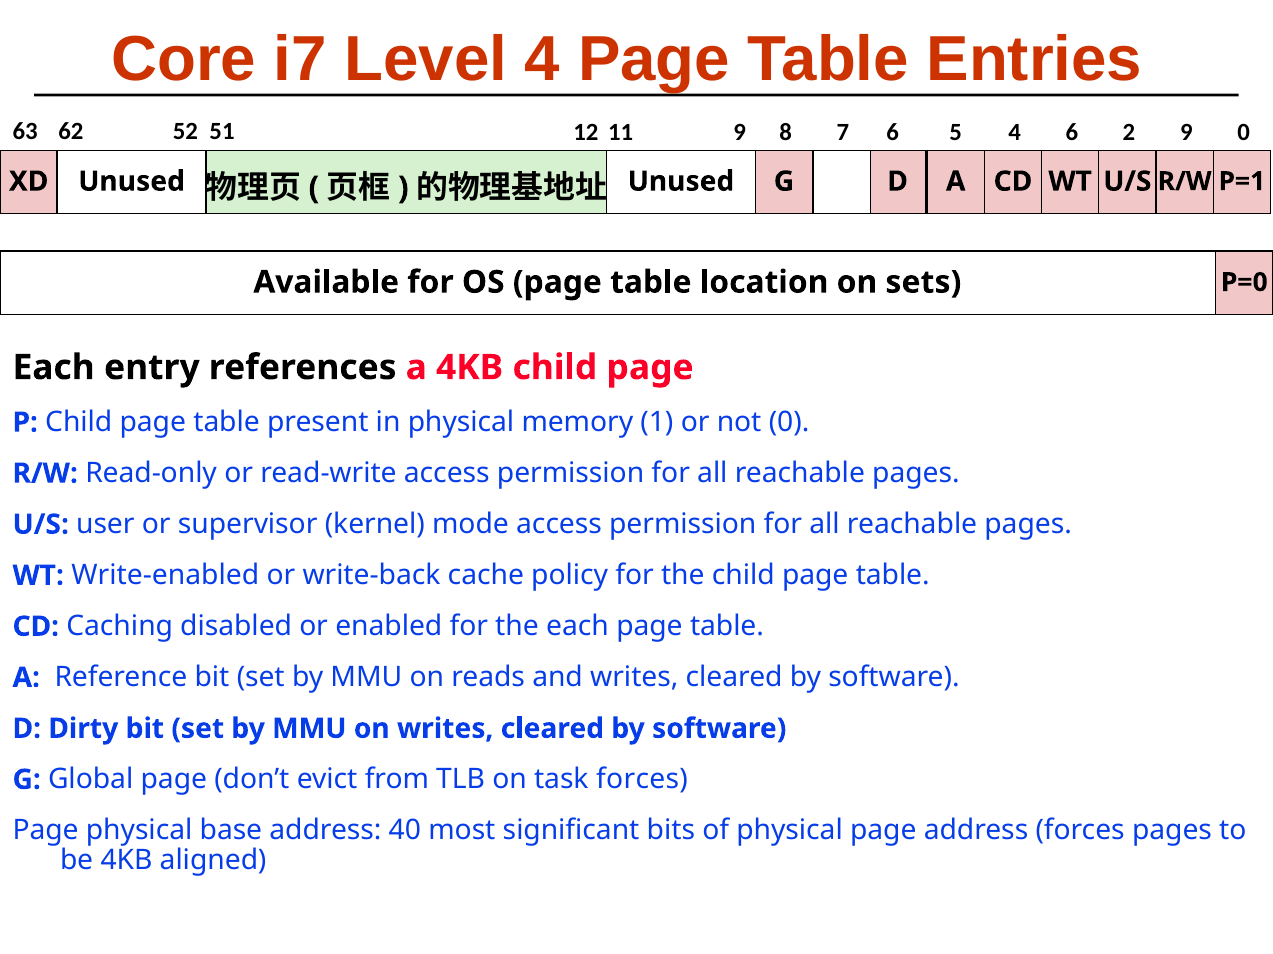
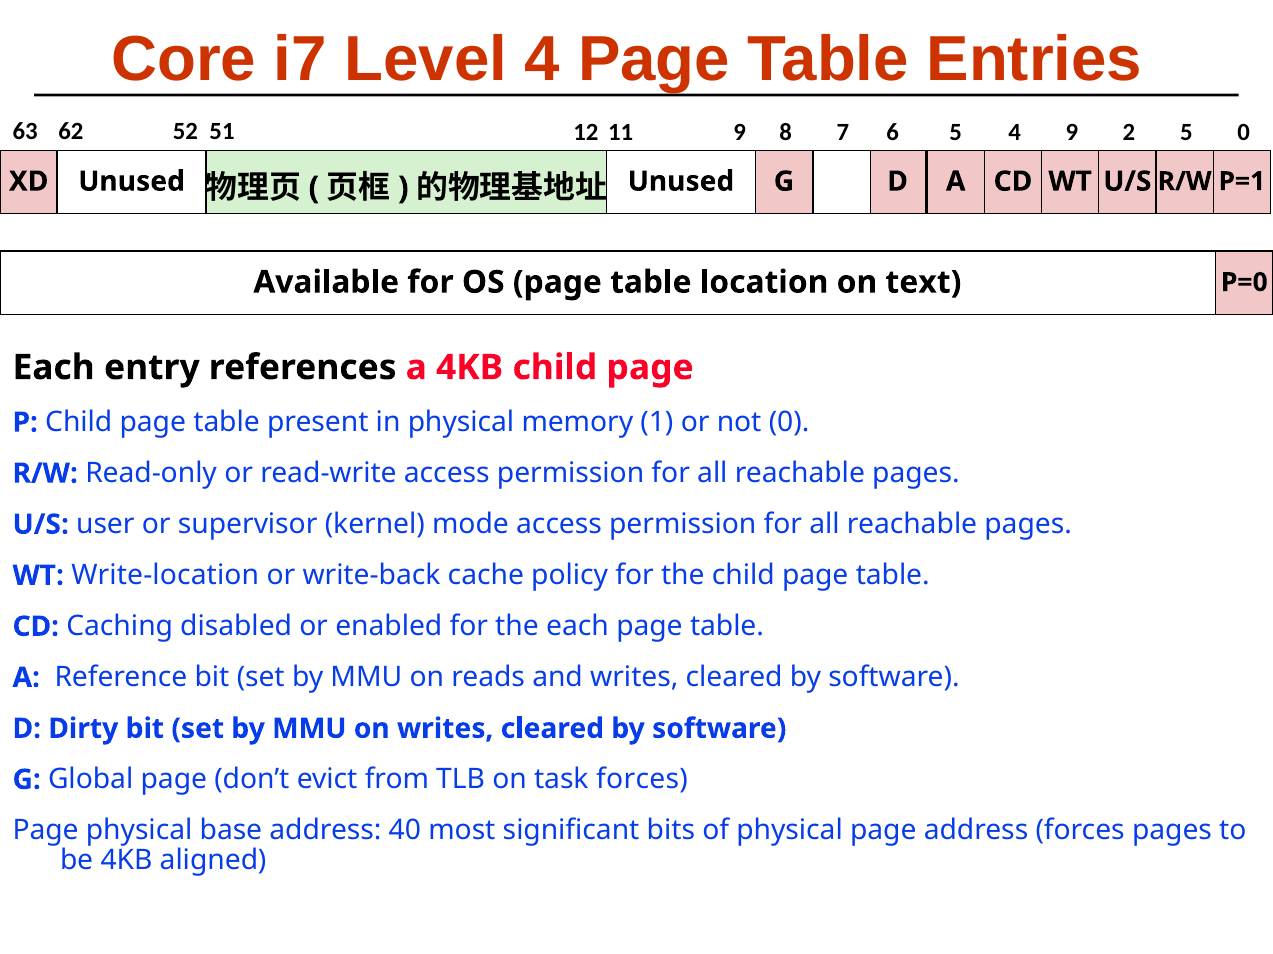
4 6: 6 -> 9
2 9: 9 -> 5
sets: sets -> text
Write-enabled: Write-enabled -> Write-location
